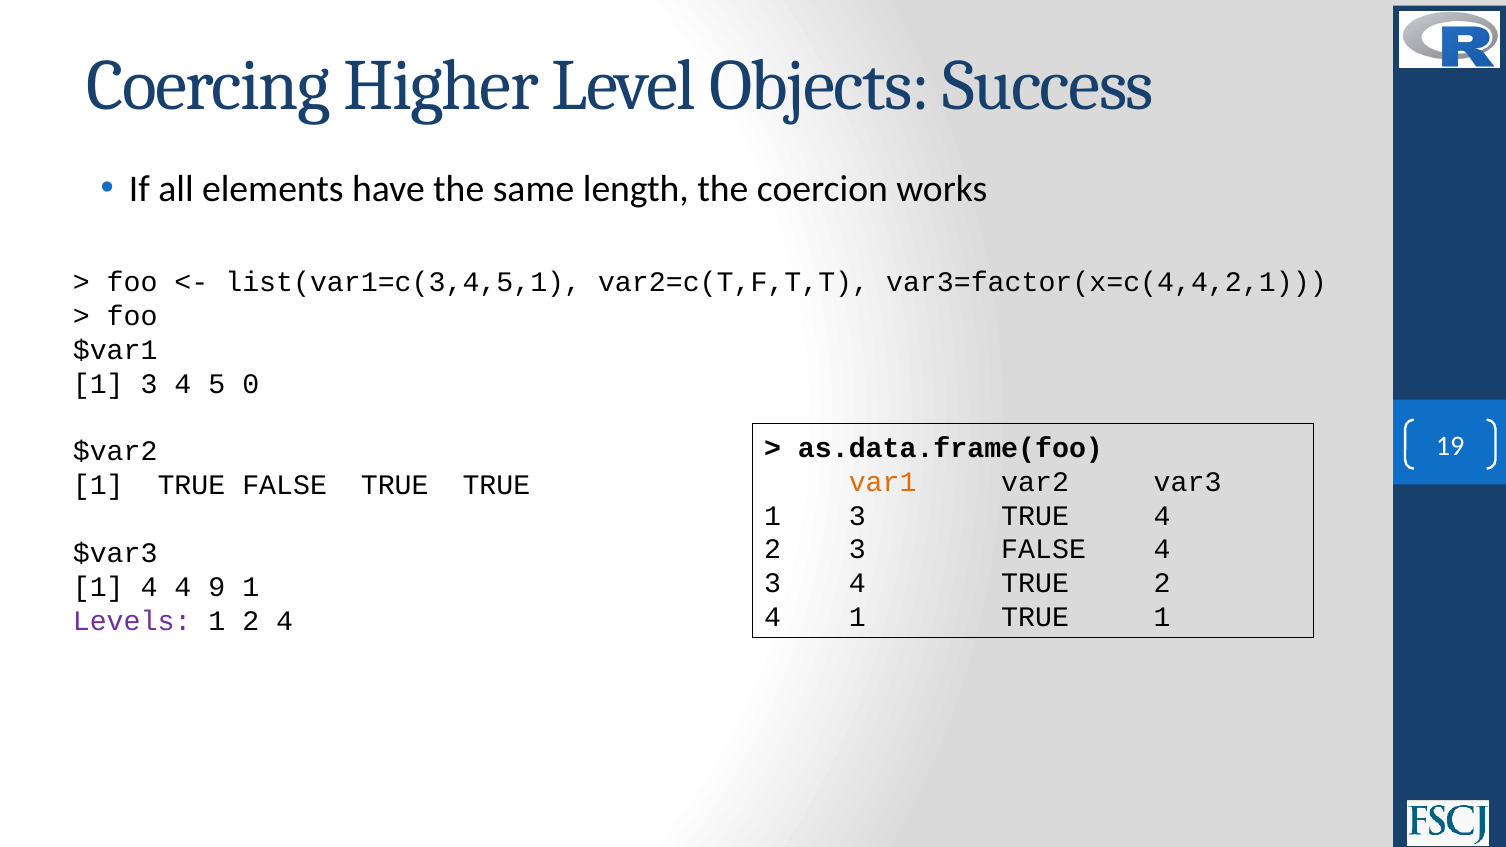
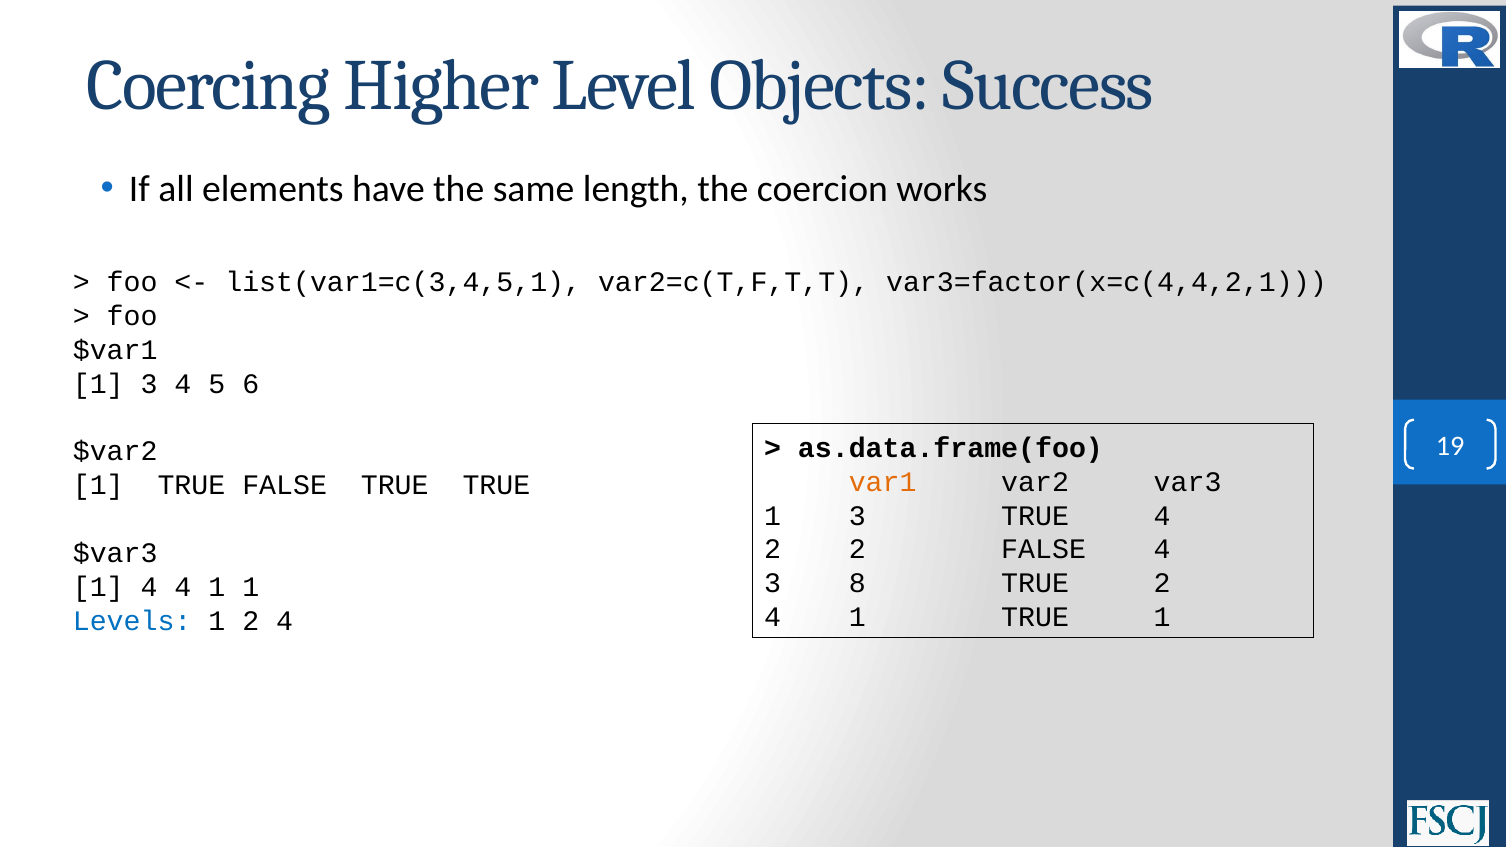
0: 0 -> 6
2 3: 3 -> 2
4 at (857, 584): 4 -> 8
4 4 9: 9 -> 1
Levels colour: purple -> blue
